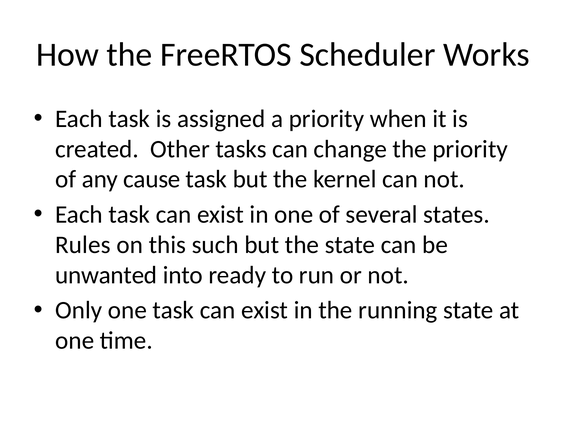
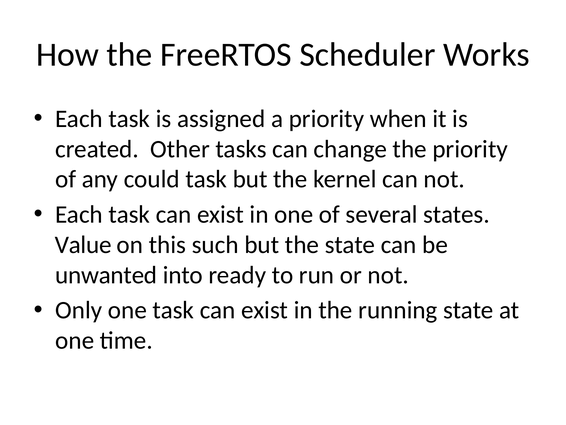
cause: cause -> could
Rules: Rules -> Value
